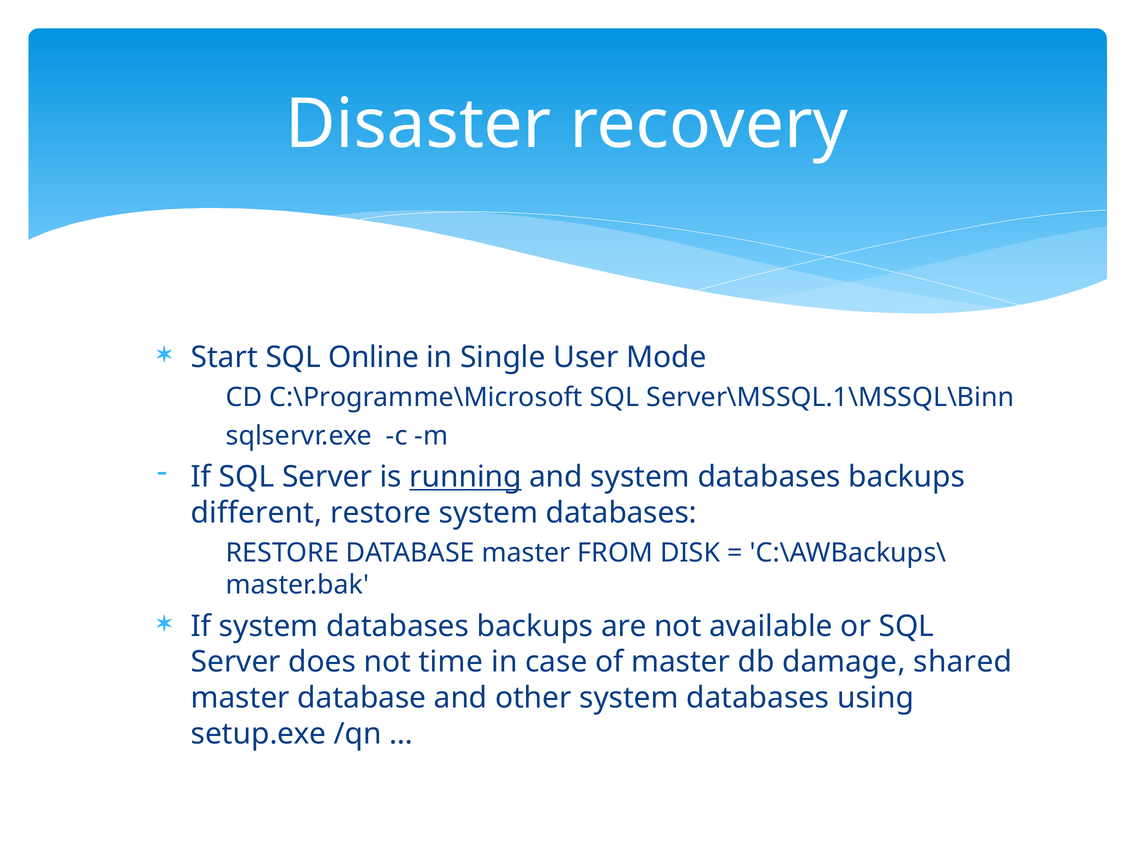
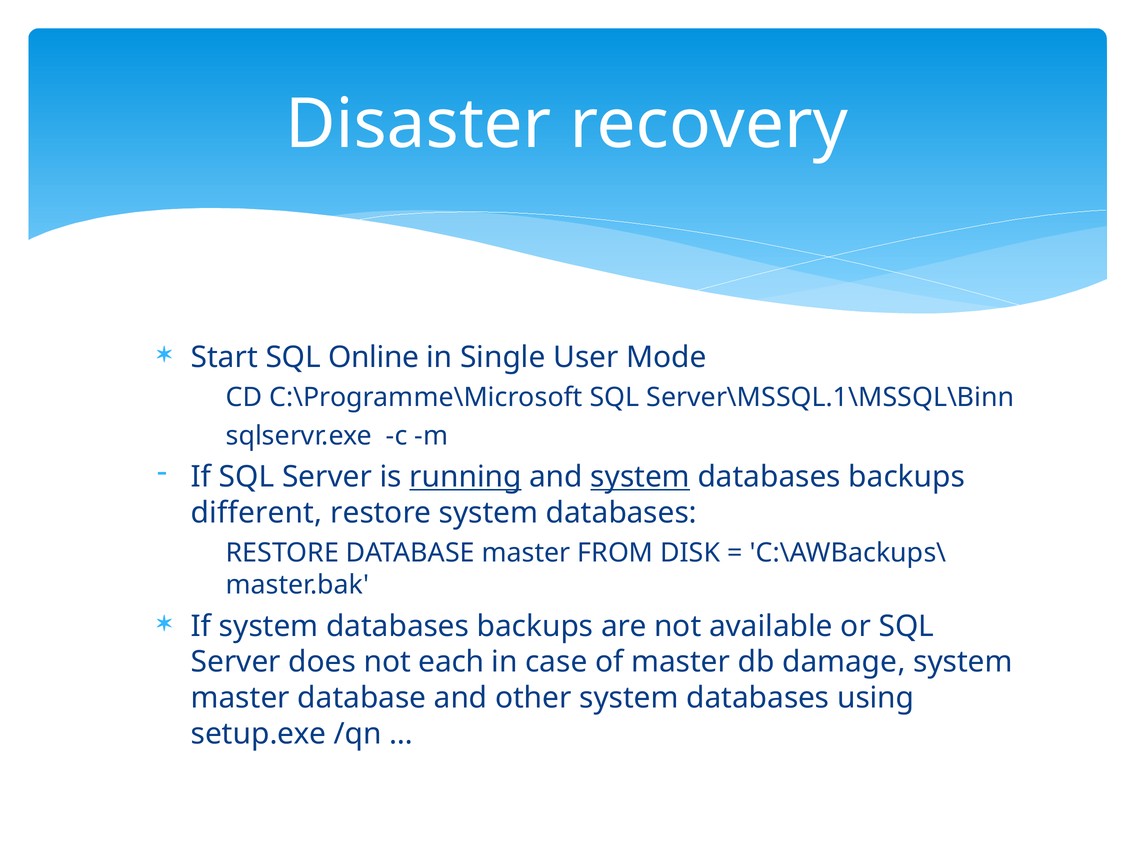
system at (640, 477) underline: none -> present
time: time -> each
damage shared: shared -> system
